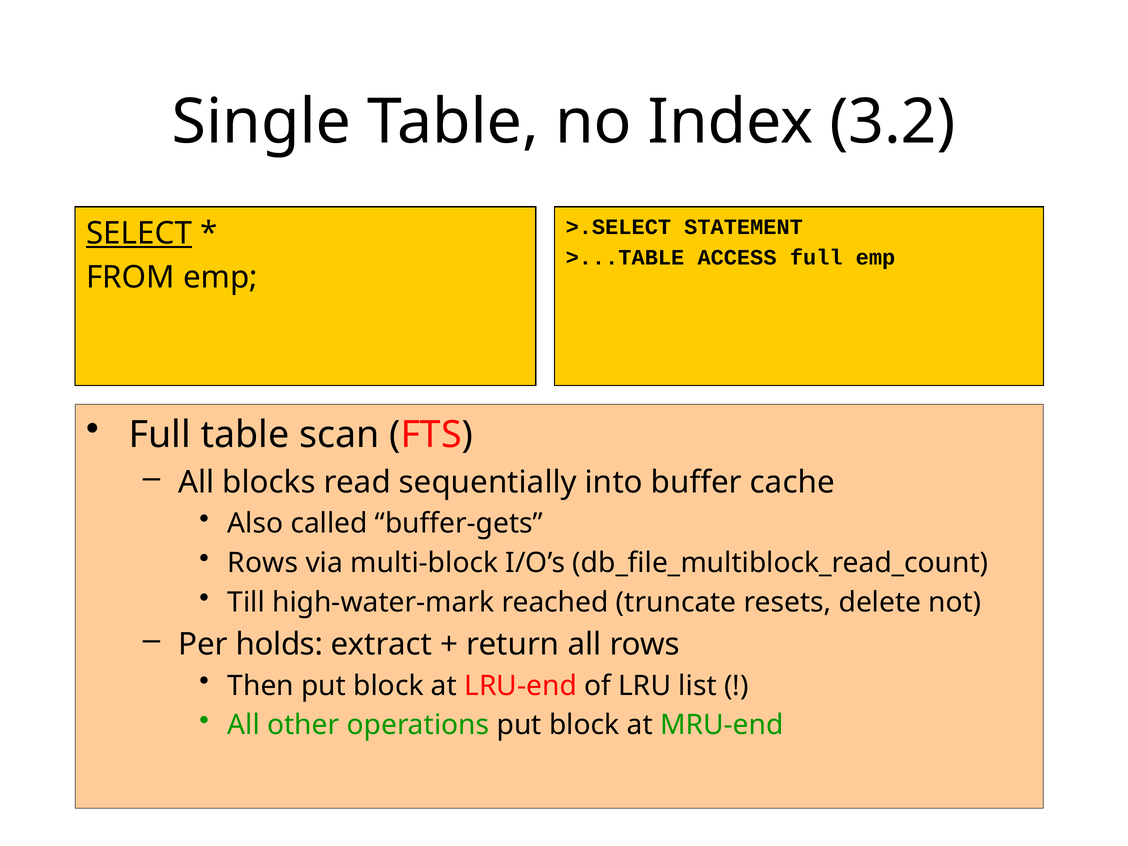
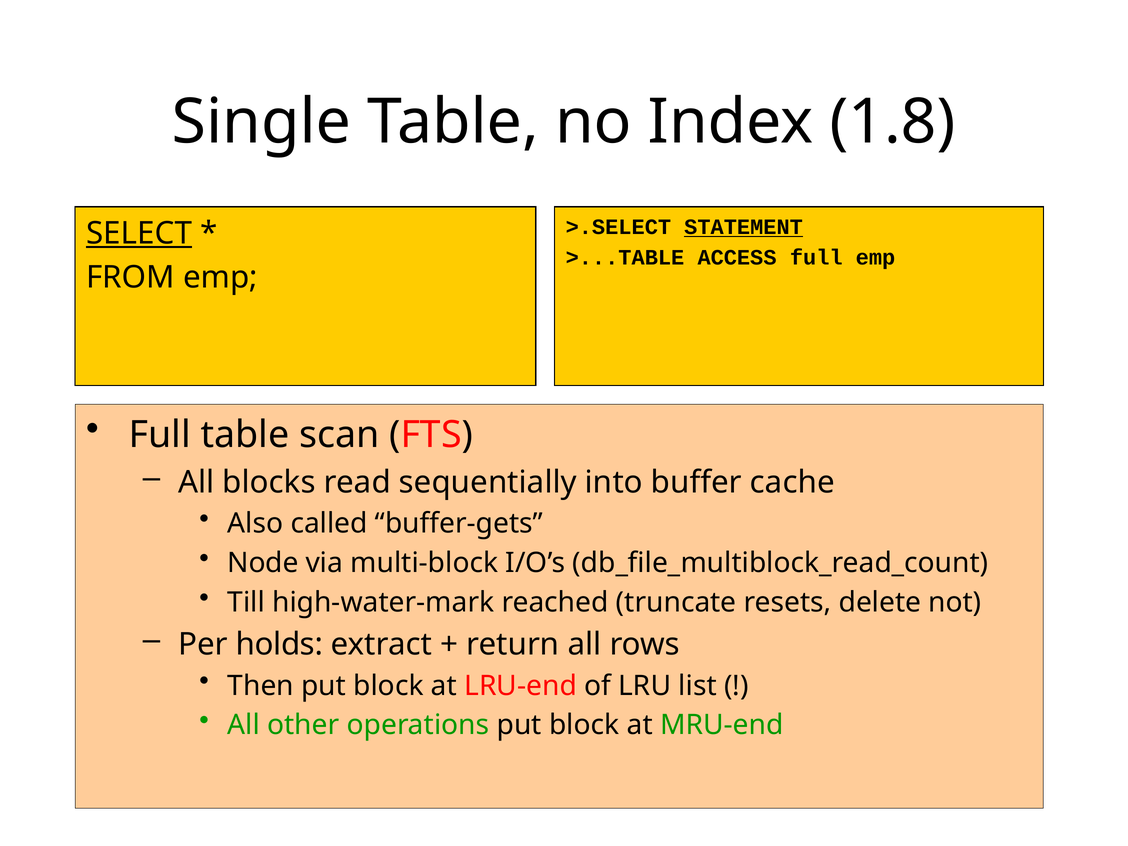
3.2: 3.2 -> 1.8
STATEMENT underline: none -> present
Rows at (263, 563): Rows -> Node
